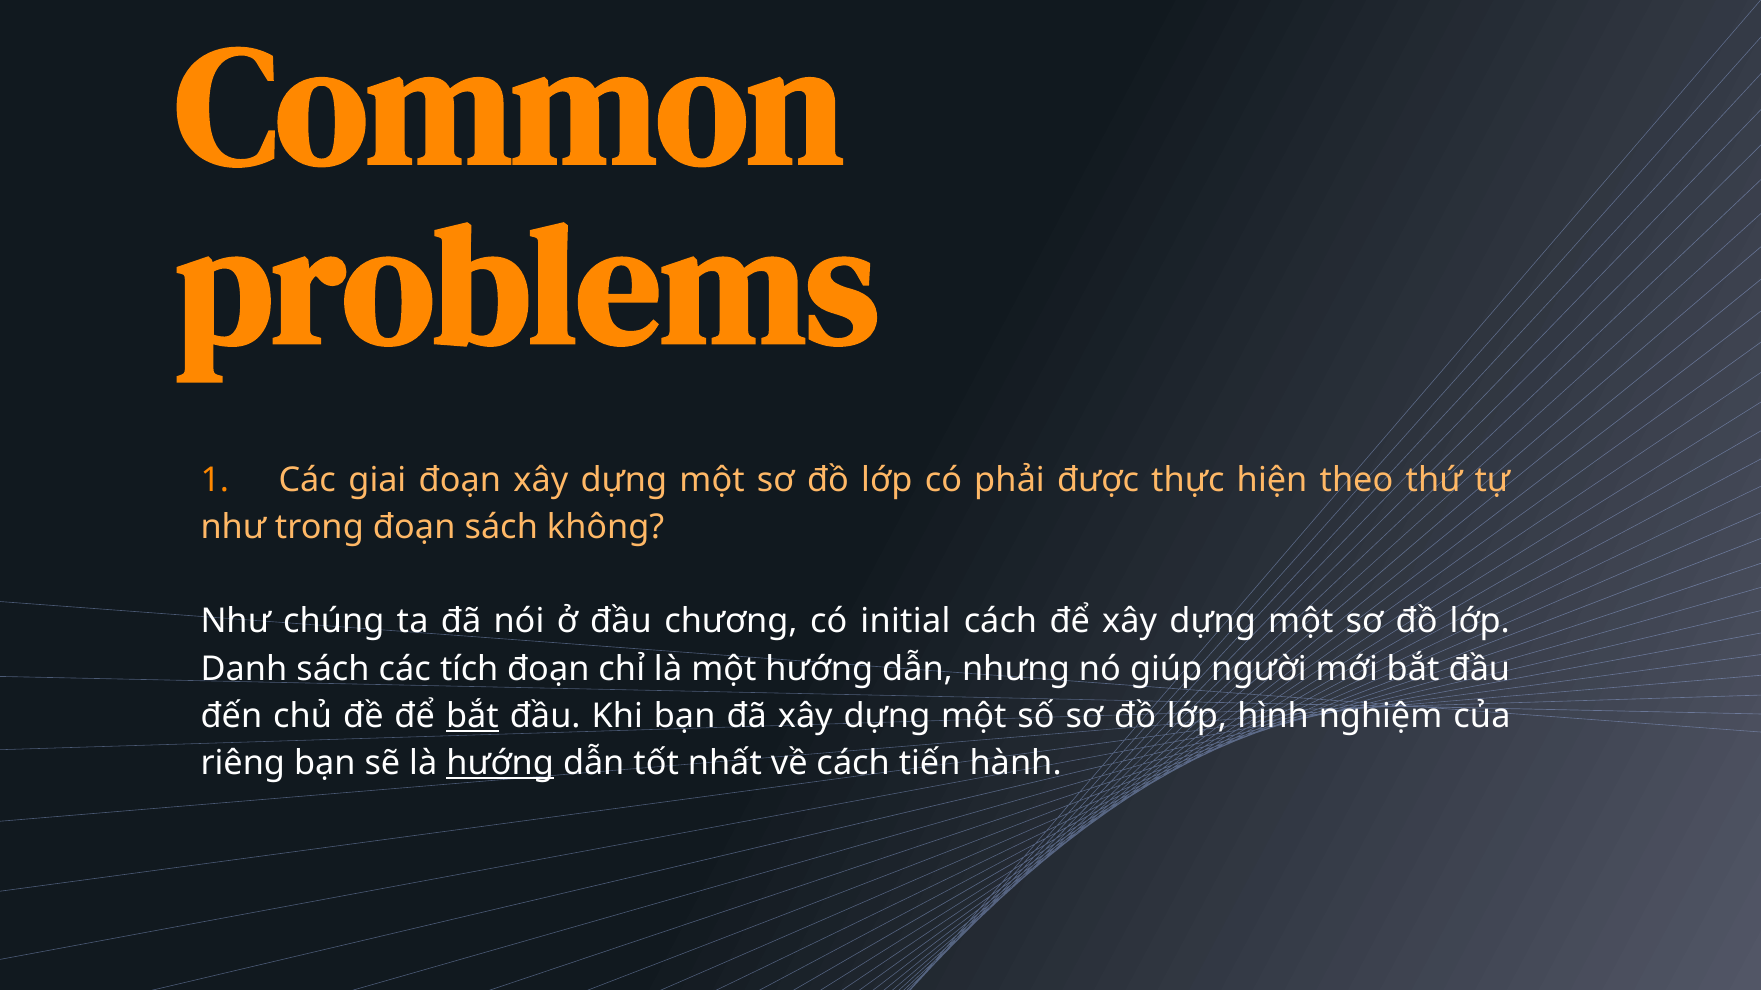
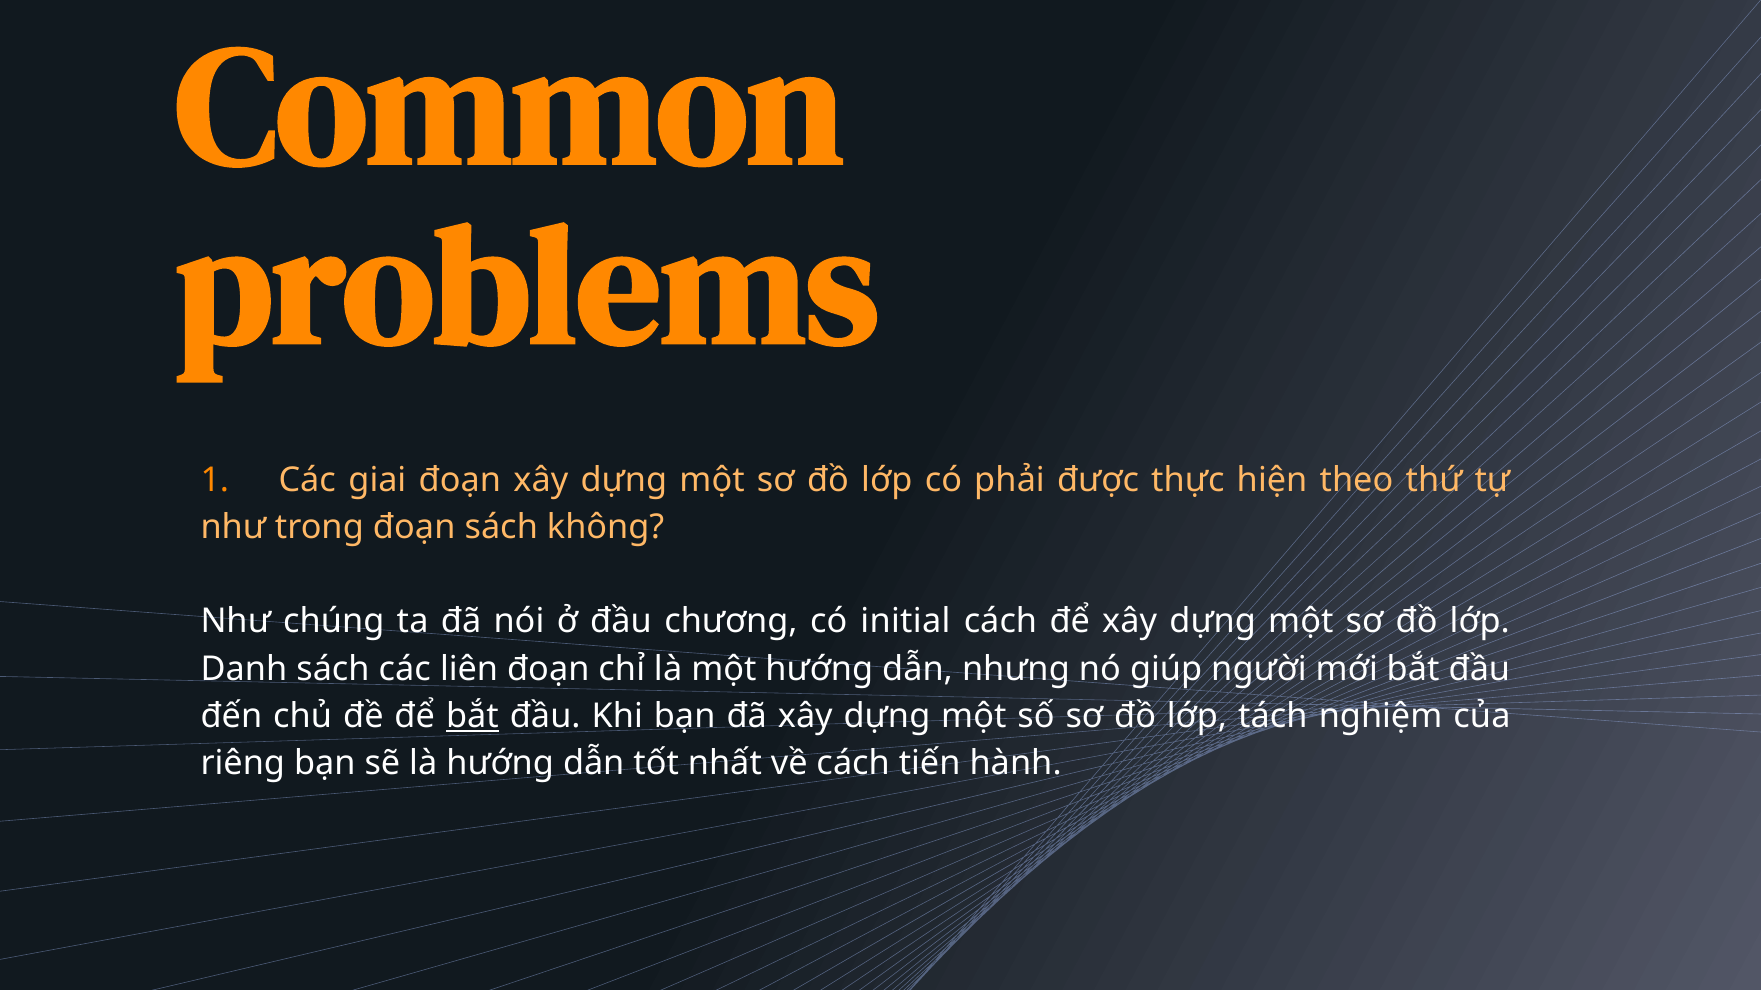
tích: tích -> liên
hình: hình -> tách
hướng at (500, 764) underline: present -> none
